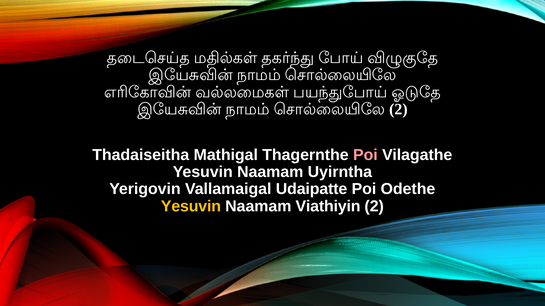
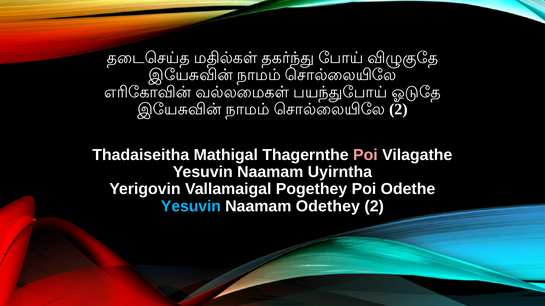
Udaipatte: Udaipatte -> Pogethey
Yesuvin at (191, 206) colour: yellow -> light blue
Viathiyin: Viathiyin -> Odethey
